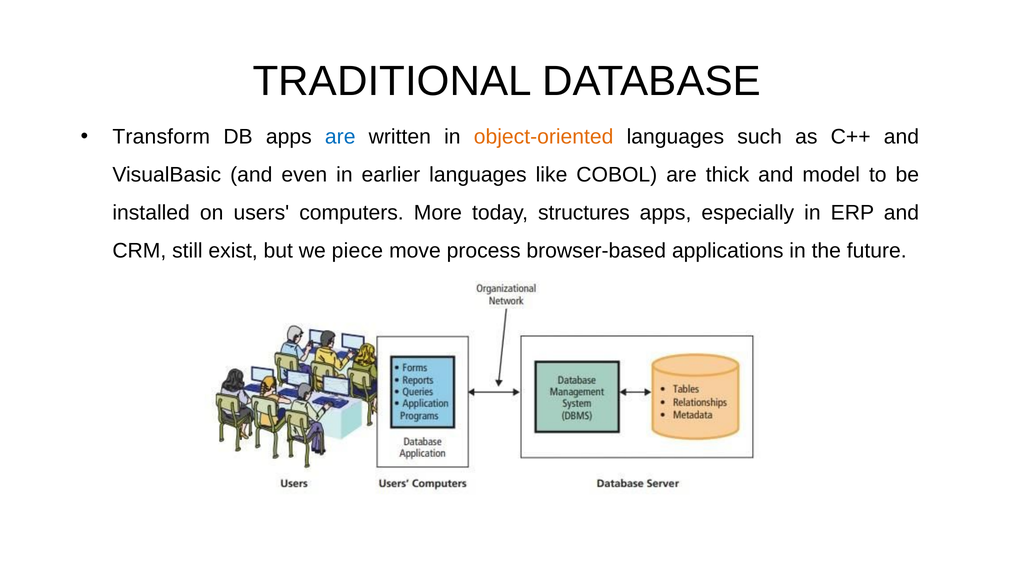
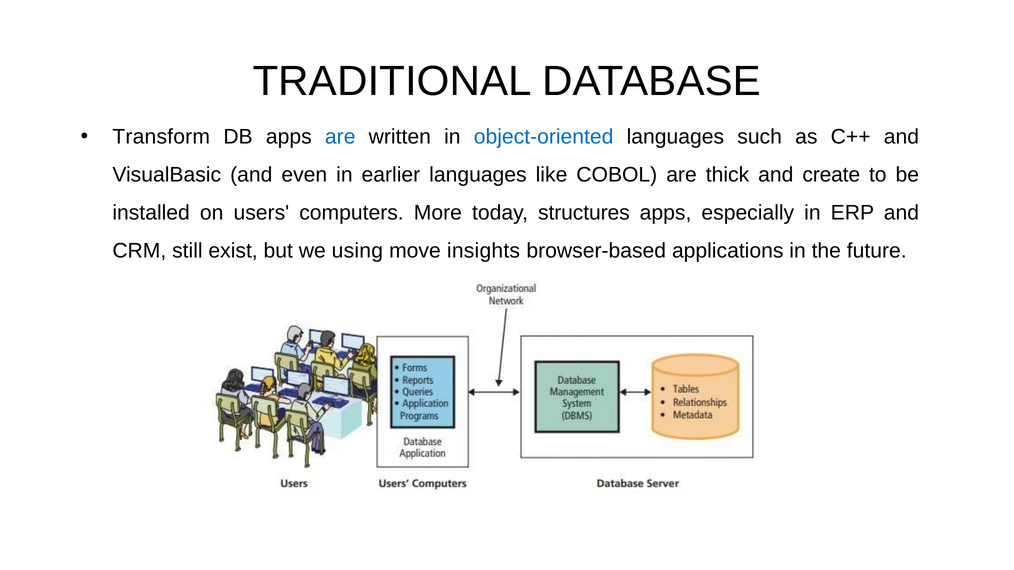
object-oriented colour: orange -> blue
model: model -> create
piece: piece -> using
process: process -> insights
